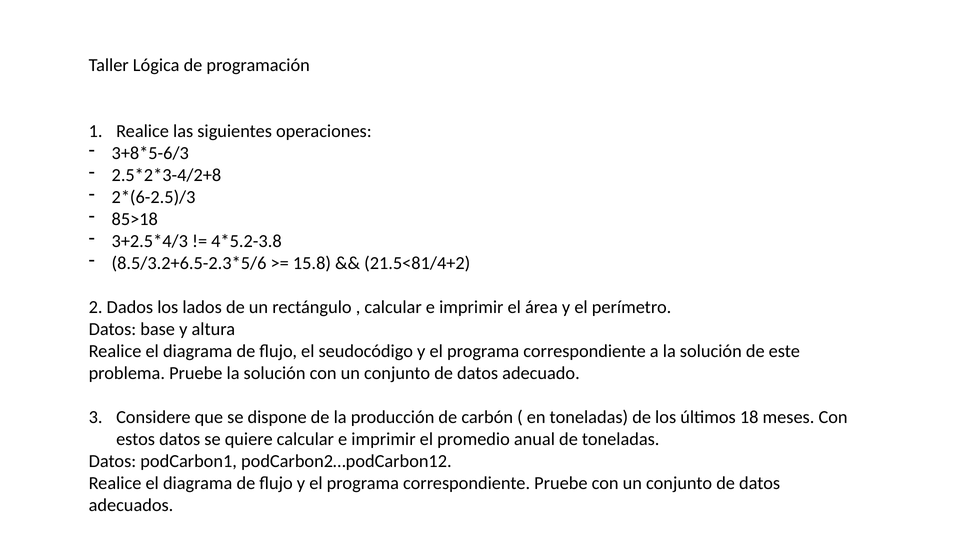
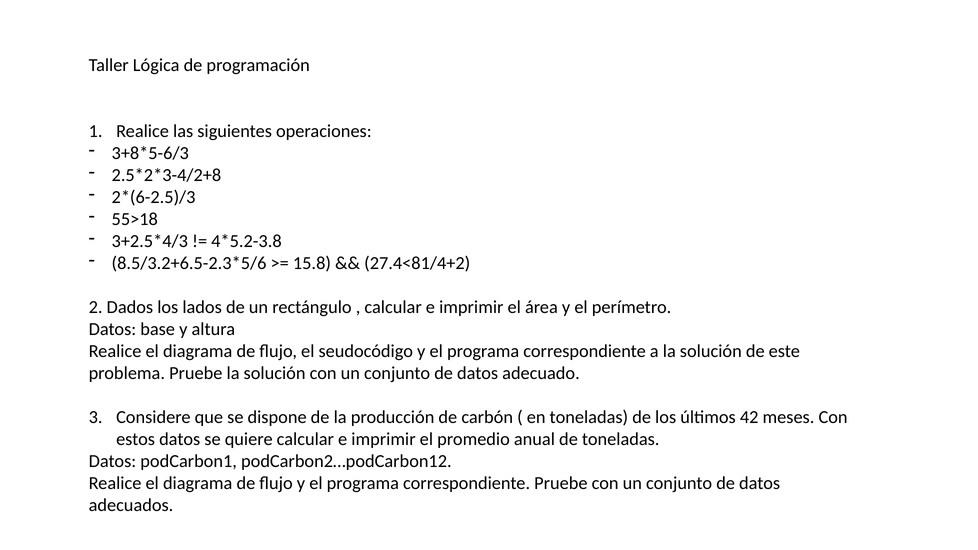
85>18: 85>18 -> 55>18
21.5<81/4+2: 21.5<81/4+2 -> 27.4<81/4+2
18: 18 -> 42
